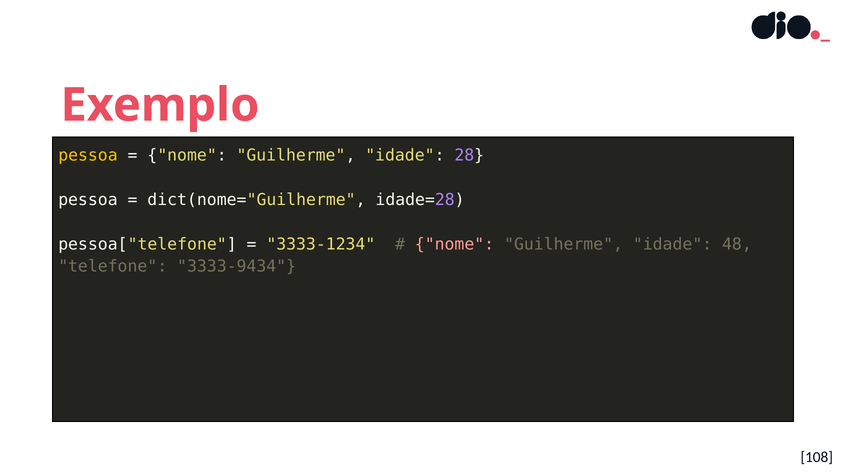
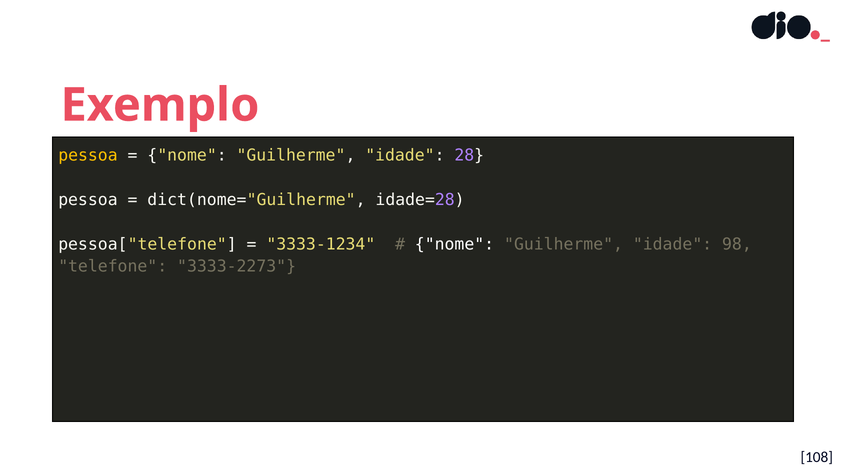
nome at (454, 244) colour: pink -> white
48: 48 -> 98
3333-9434: 3333-9434 -> 3333-2273
